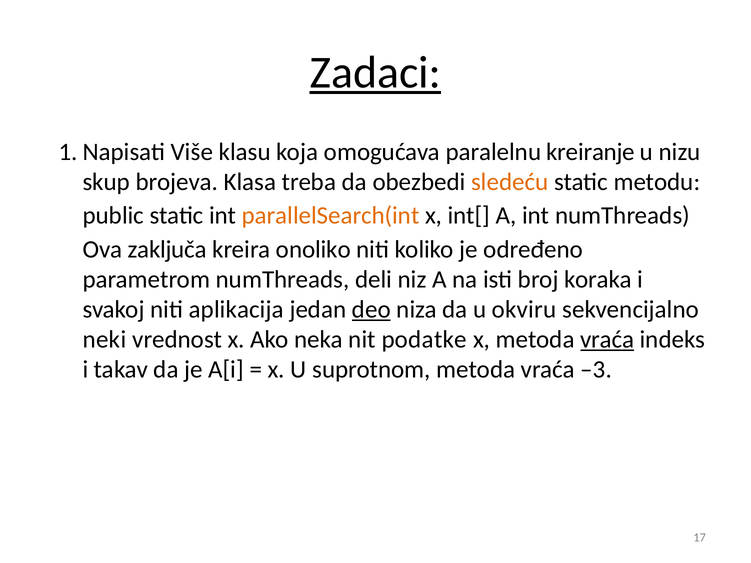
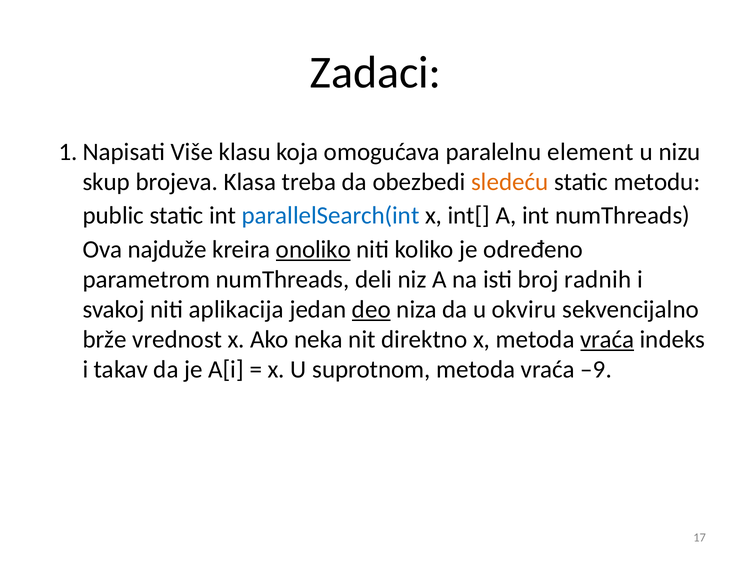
Zadaci underline: present -> none
kreiranje: kreiranje -> element
parallelSearch(int colour: orange -> blue
zaključa: zaključa -> najduže
onoliko underline: none -> present
koraka: koraka -> radnih
neki: neki -> brže
podatke: podatke -> direktno
–3: –3 -> –9
